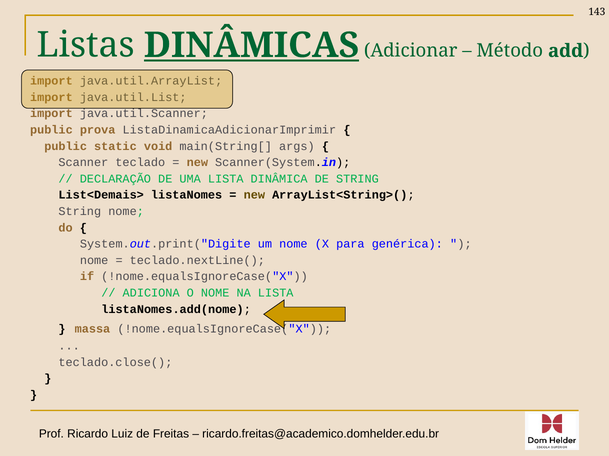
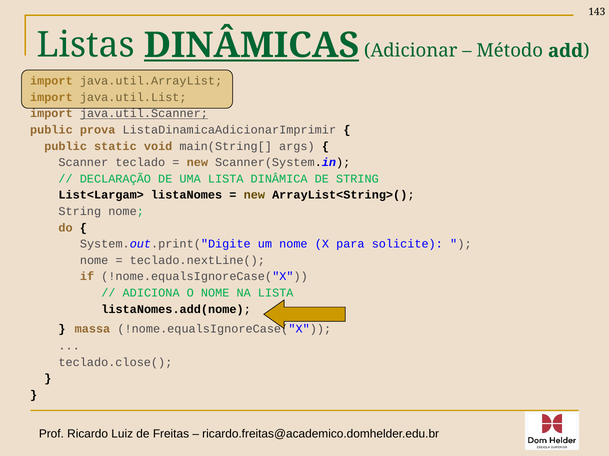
java.util.Scanner underline: none -> present
List<Demais>: List<Demais> -> List<Largam>
genérica: genérica -> solicite
